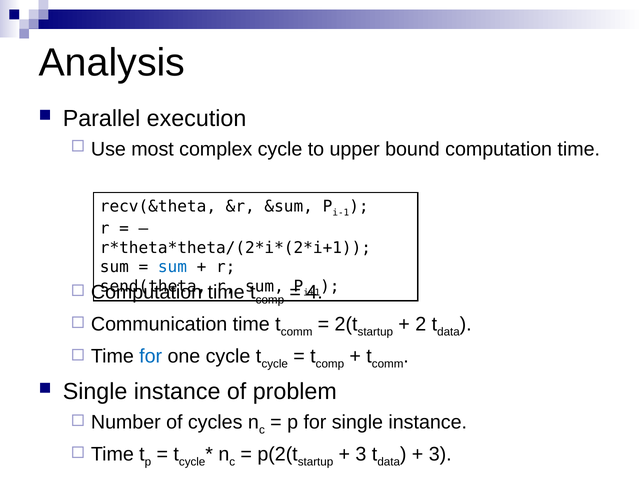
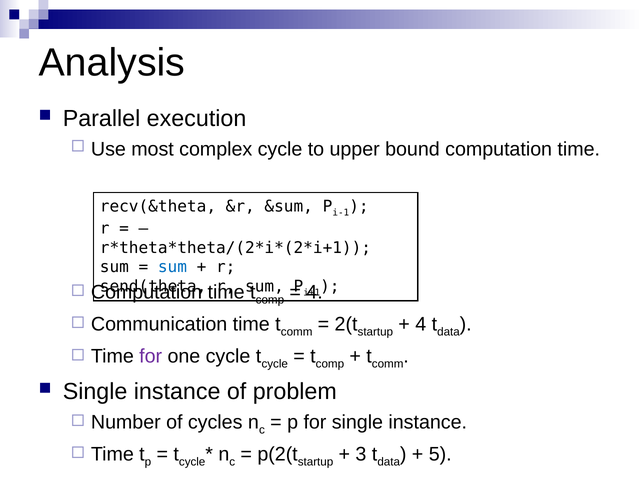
2 at (421, 324): 2 -> 4
for at (151, 356) colour: blue -> purple
3 at (440, 454): 3 -> 5
